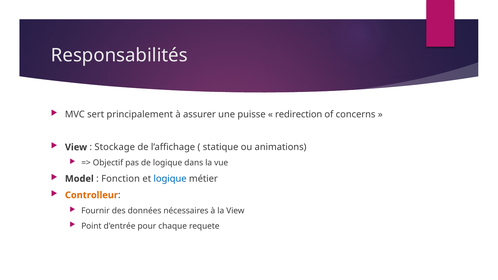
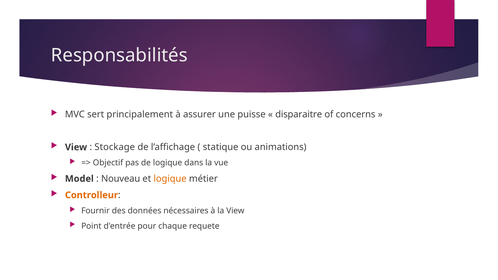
redirection: redirection -> disparaitre
Fonction: Fonction -> Nouveau
logique at (170, 179) colour: blue -> orange
